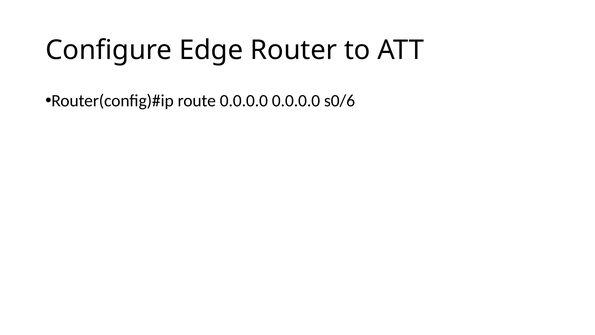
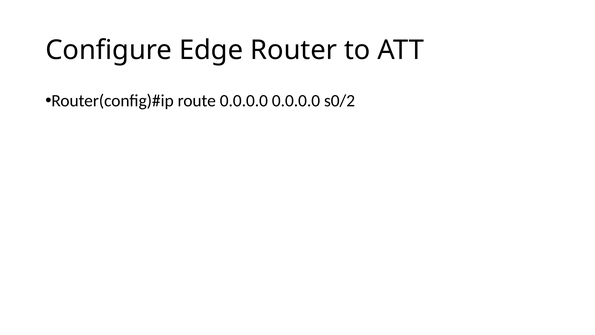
s0/6: s0/6 -> s0/2
